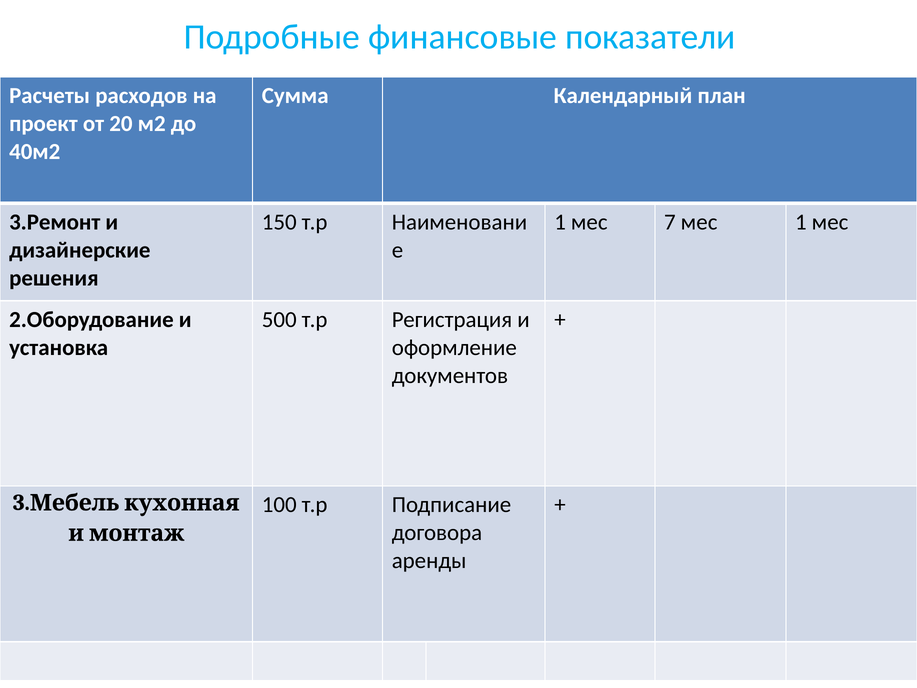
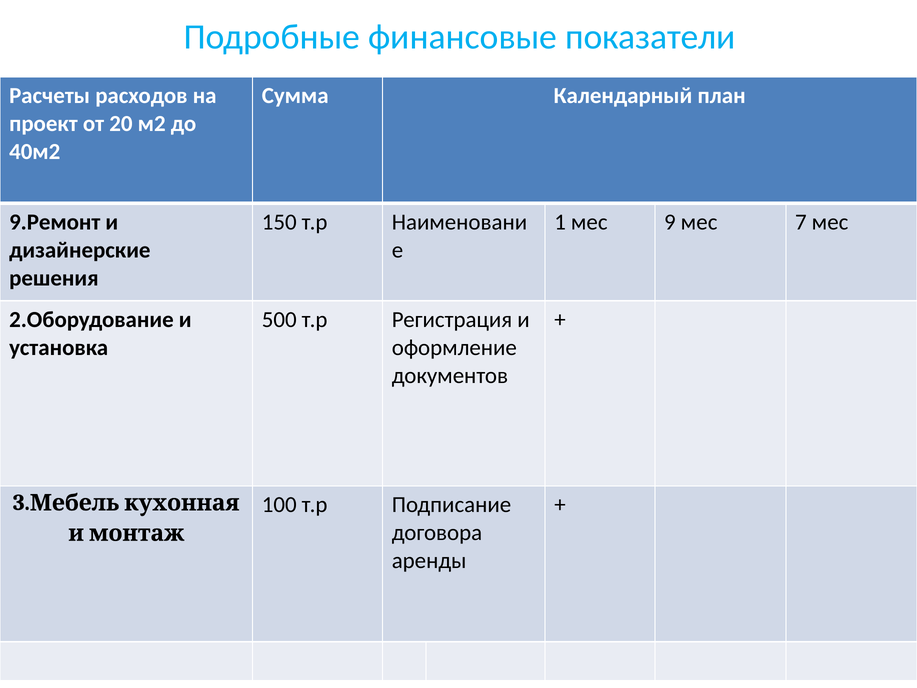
3.Ремонт: 3.Ремонт -> 9.Ремонт
7: 7 -> 9
мес 1: 1 -> 7
